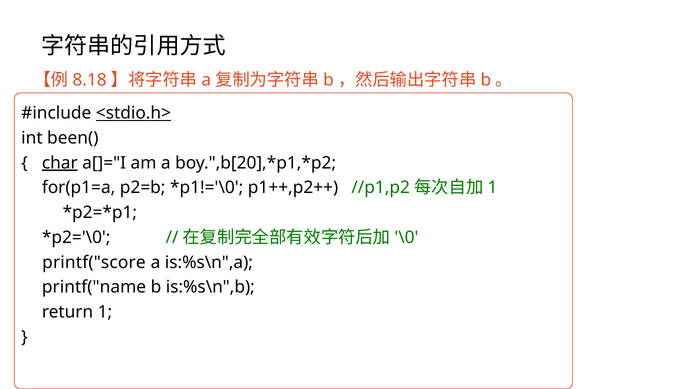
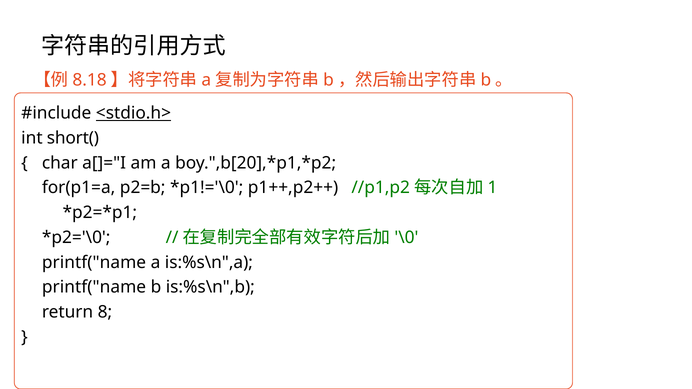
been(: been( -> short(
char underline: present -> none
printf("score at (94, 263): printf("score -> printf("name
return 1: 1 -> 8
